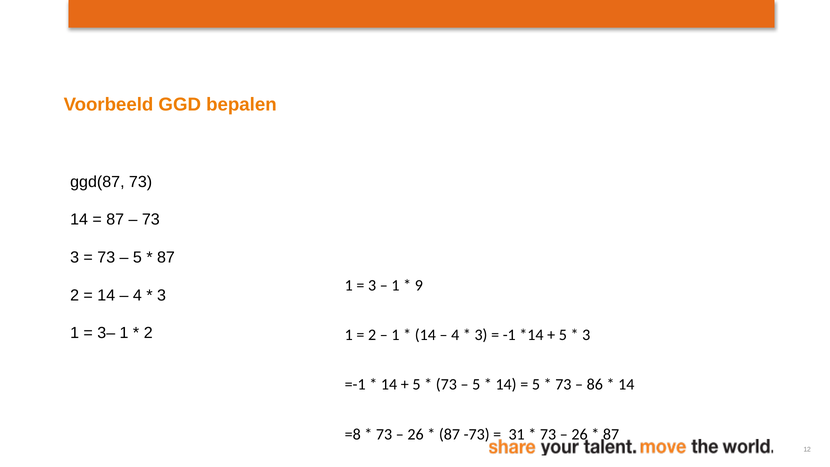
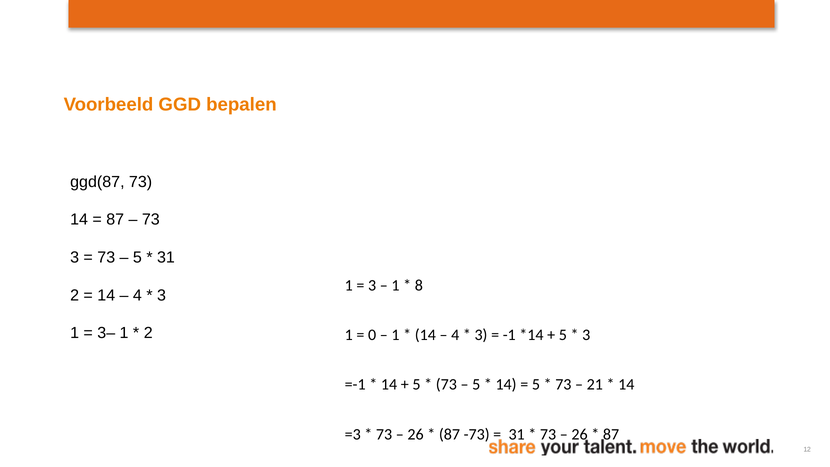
87 at (166, 257): 87 -> 31
9: 9 -> 8
2 at (372, 335): 2 -> 0
86: 86 -> 21
=8: =8 -> =3
